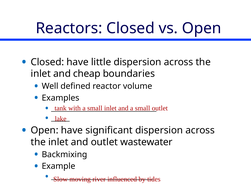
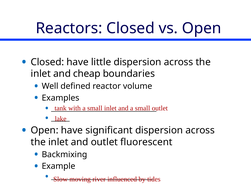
wastewater: wastewater -> fluorescent
